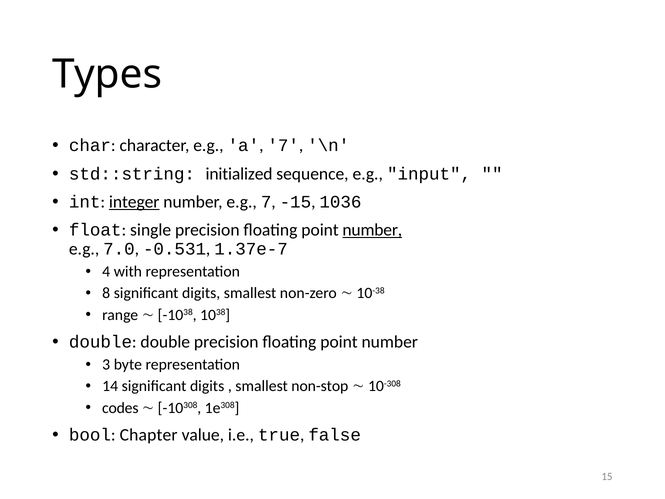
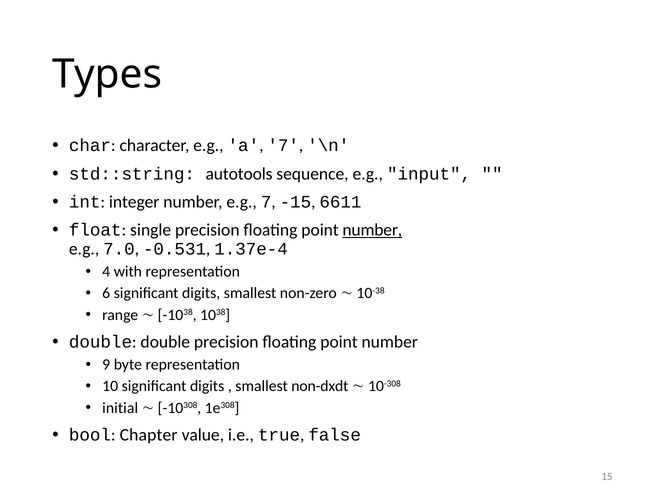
initialized: initialized -> autotools
integer underline: present -> none
1036: 1036 -> 6611
1.37e-7: 1.37e-7 -> 1.37e-4
8: 8 -> 6
3: 3 -> 9
14: 14 -> 10
non-stop: non-stop -> non-dxdt
codes: codes -> initial
